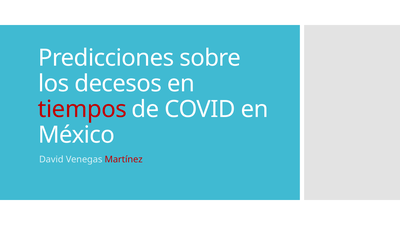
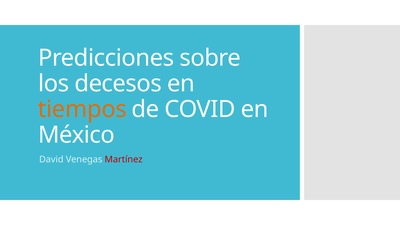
tiempos colour: red -> orange
